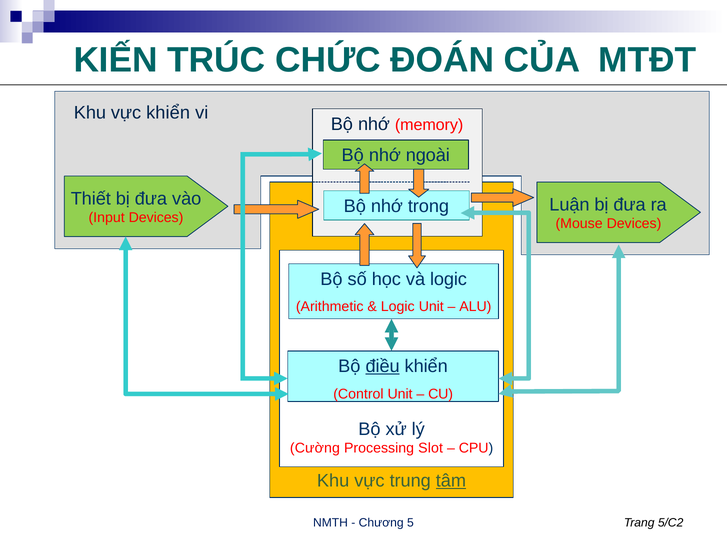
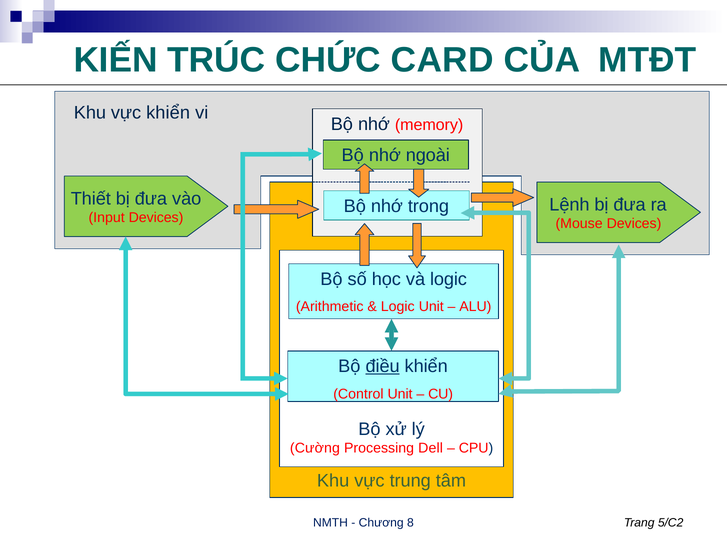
ĐOÁN: ĐOÁN -> CARD
Luận: Luận -> Lệnh
Slot: Slot -> Dell
tâm underline: present -> none
5: 5 -> 8
